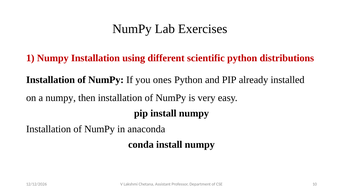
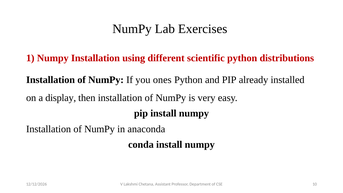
a numpy: numpy -> display
